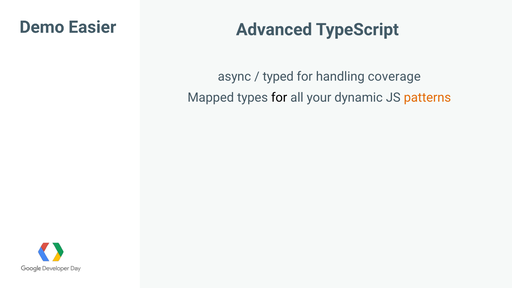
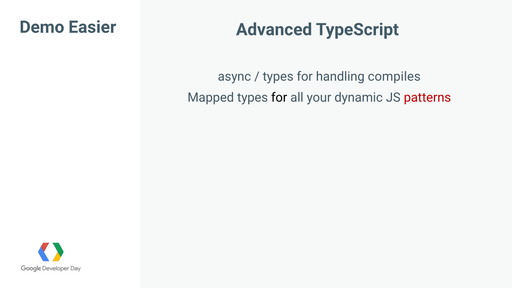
typed at (278, 76): typed -> types
coverage: coverage -> compiles
patterns colour: orange -> red
